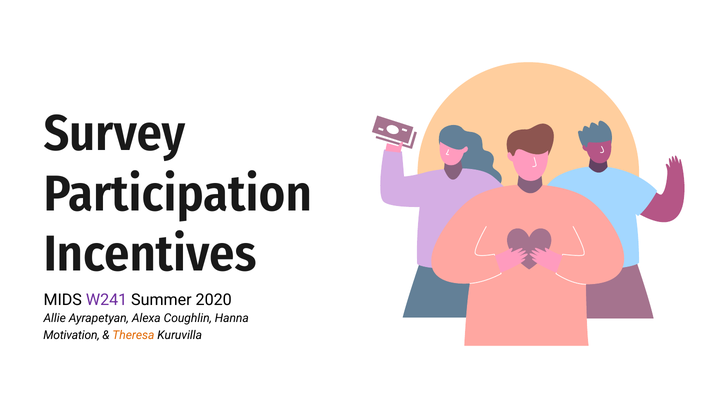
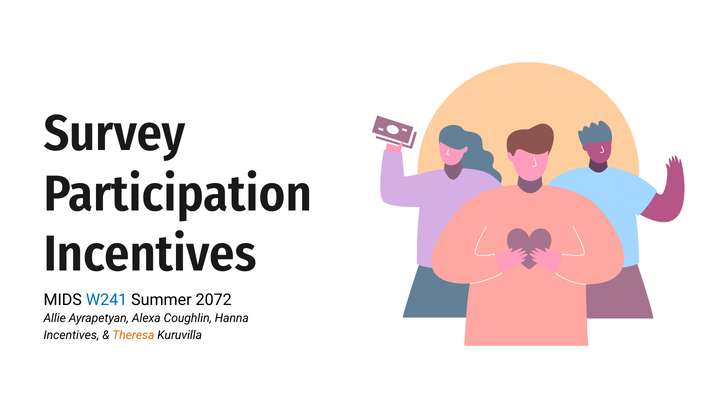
W241 colour: purple -> blue
2020: 2020 -> 2072
Motivation at (71, 335): Motivation -> Incentives
